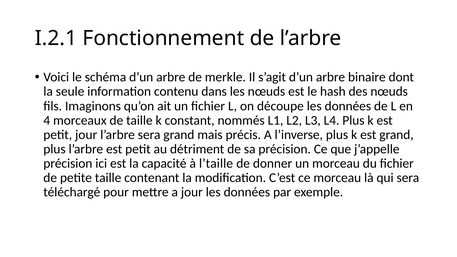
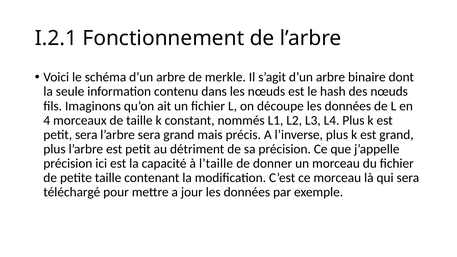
petit jour: jour -> sera
